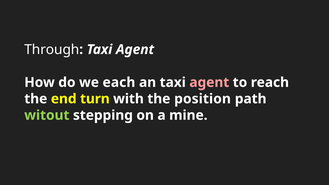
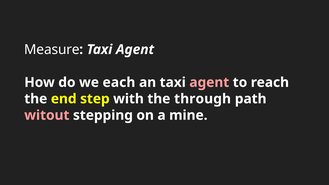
Through: Through -> Measure
turn: turn -> step
position: position -> through
witout colour: light green -> pink
